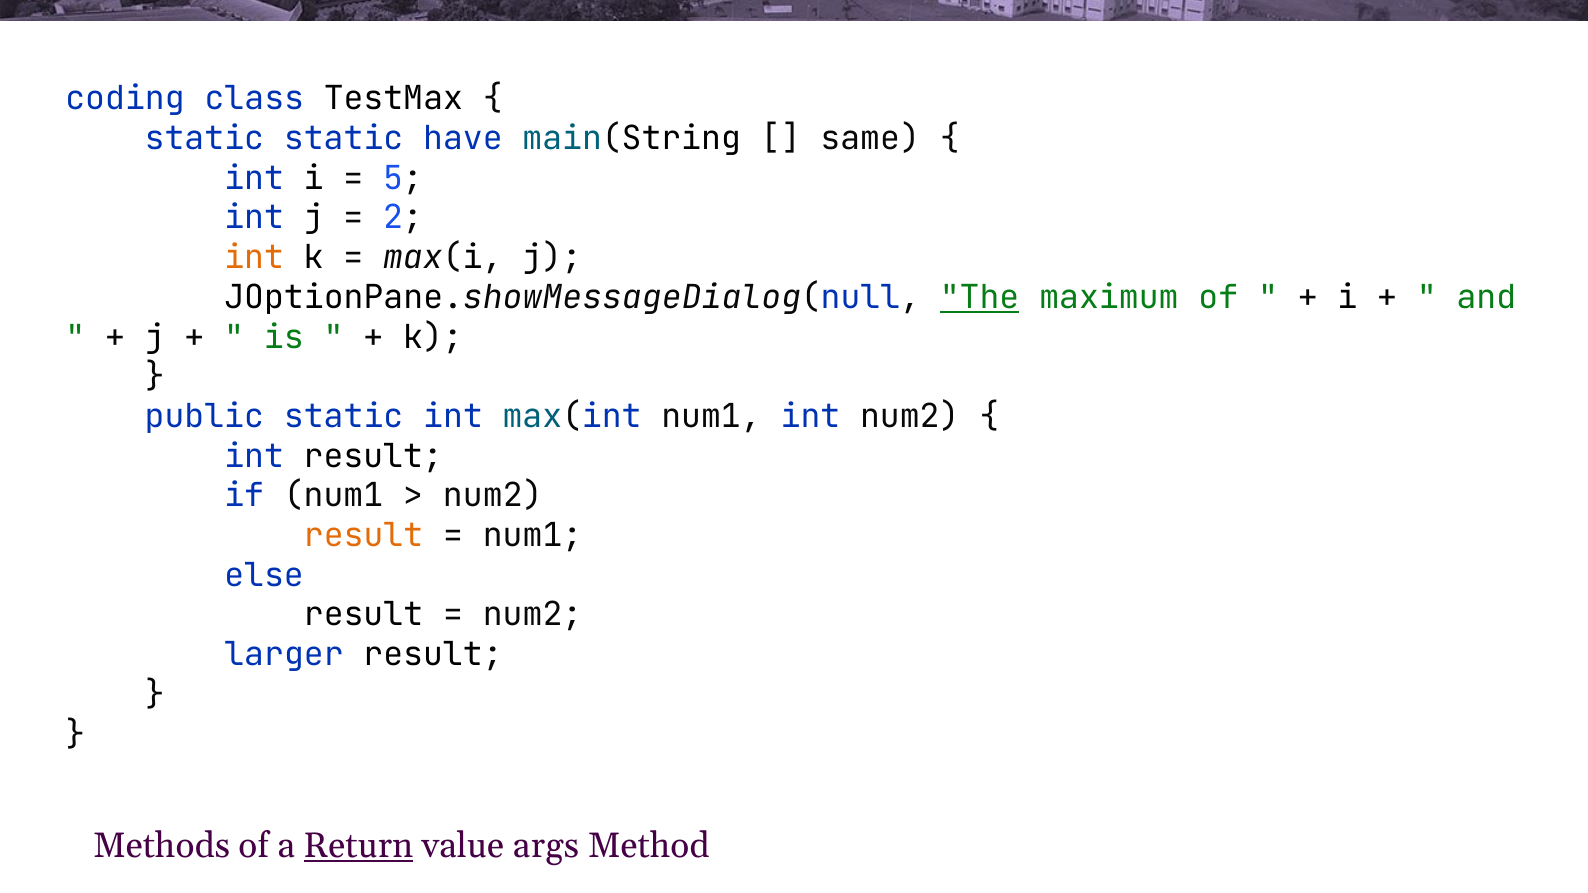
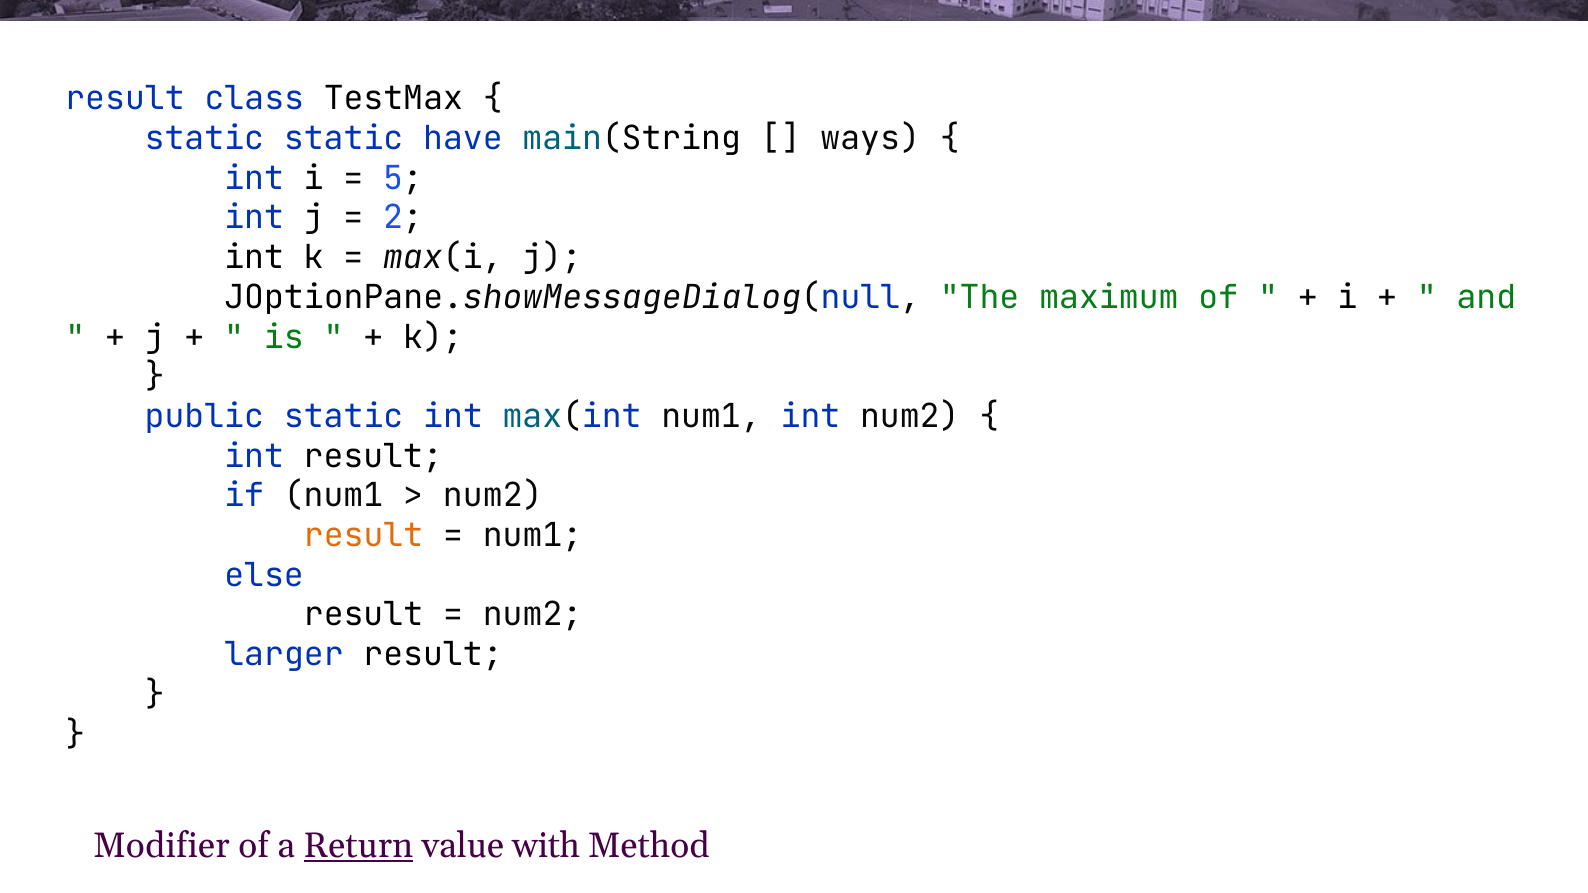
coding at (125, 99): coding -> result
same: same -> ways
int at (254, 258) colour: orange -> black
The underline: present -> none
Methods: Methods -> Modifier
args: args -> with
